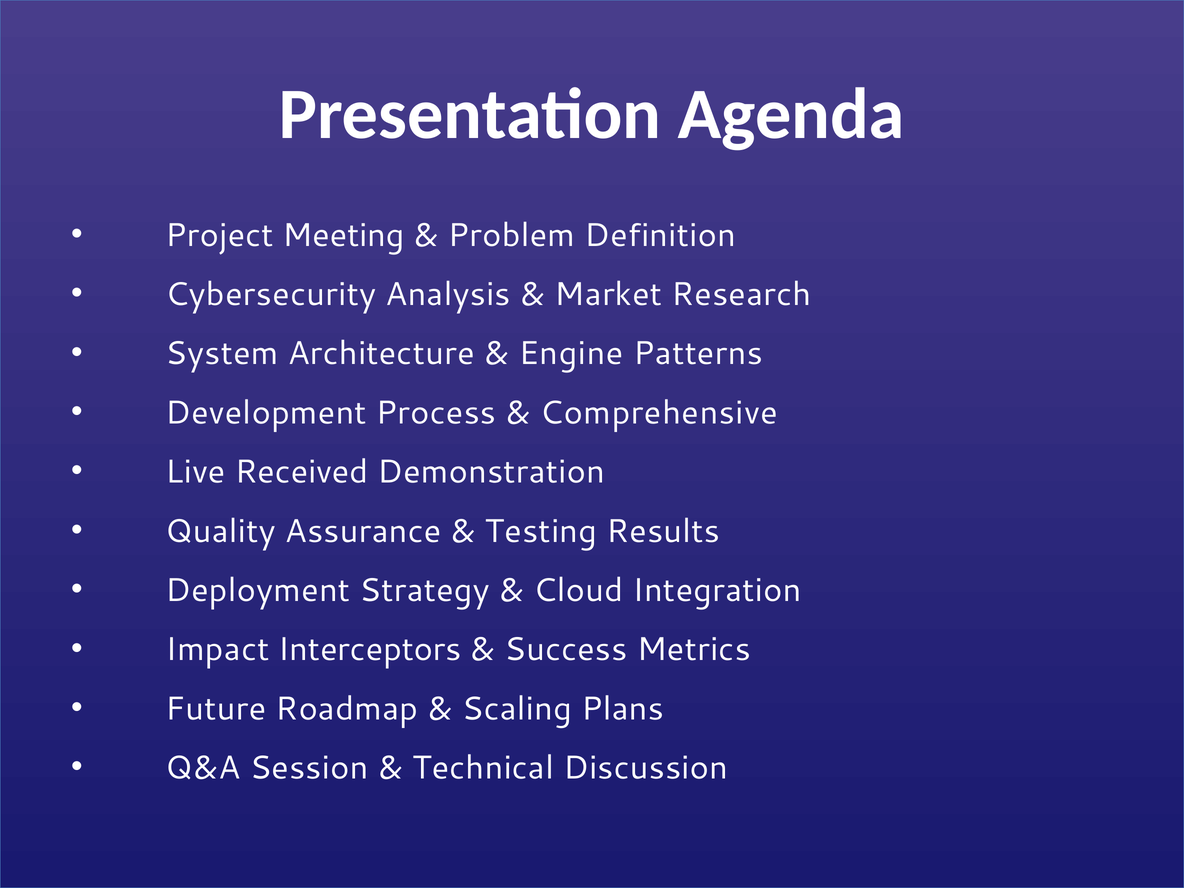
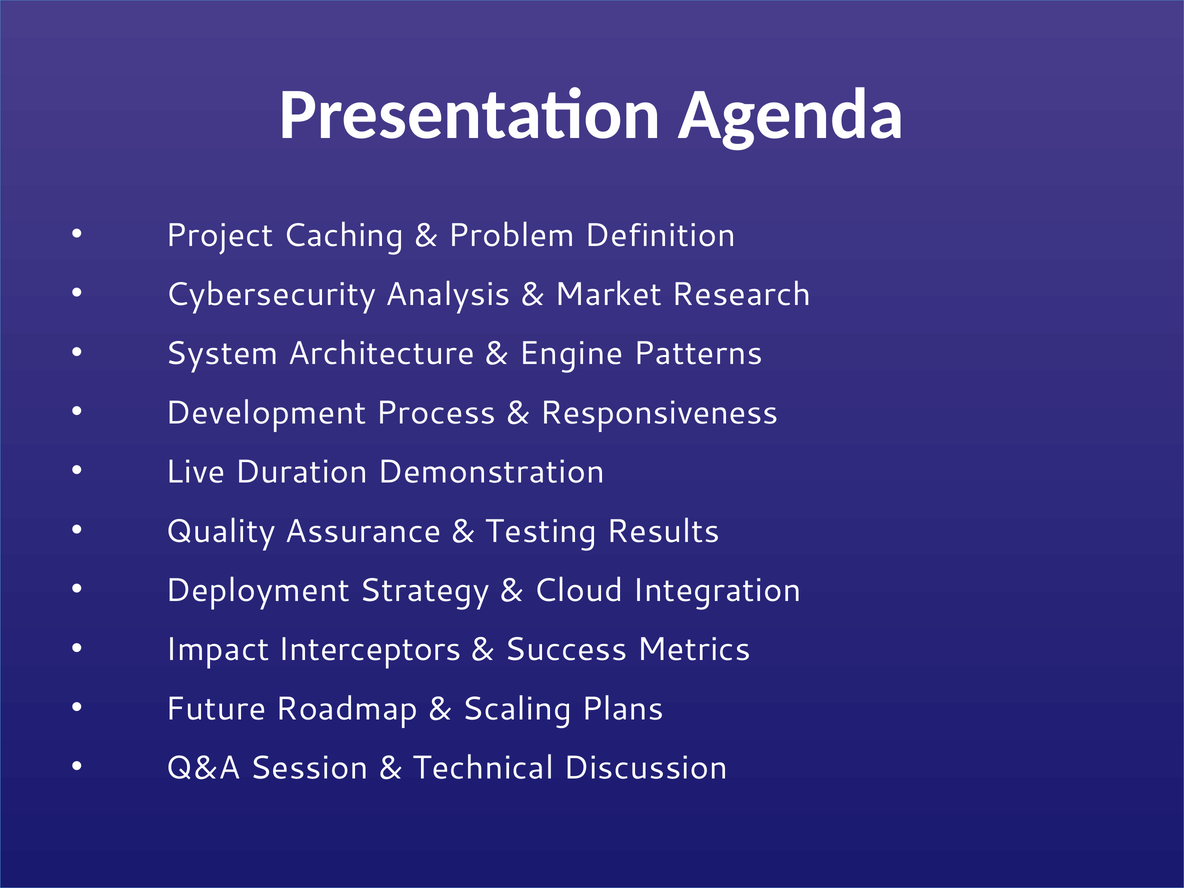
Meeting: Meeting -> Caching
Comprehensive: Comprehensive -> Responsiveness
Received: Received -> Duration
